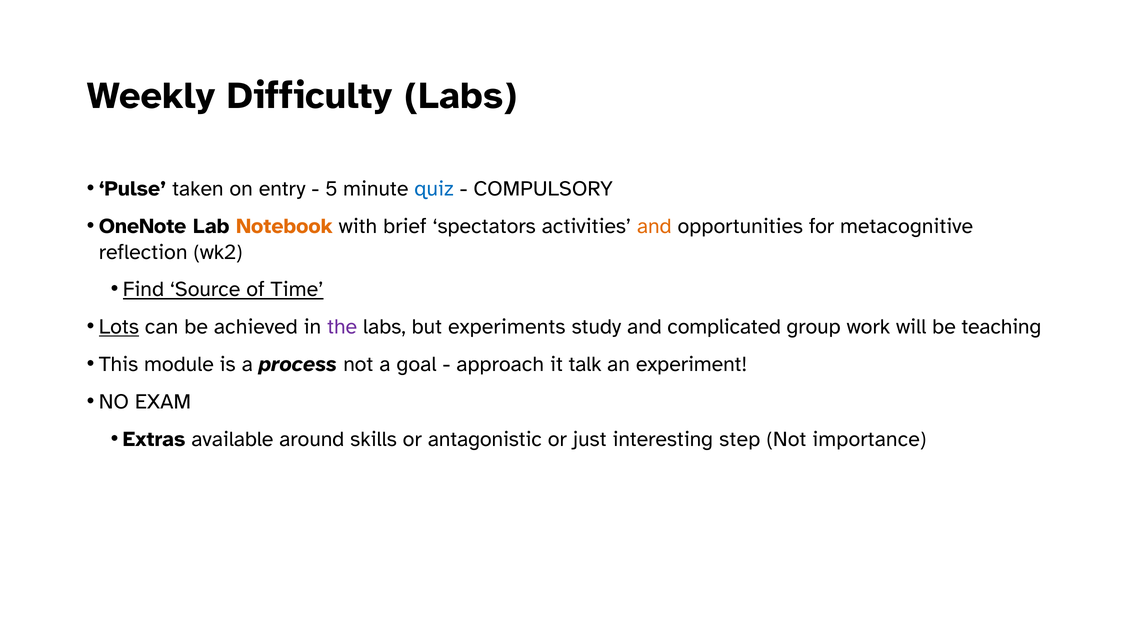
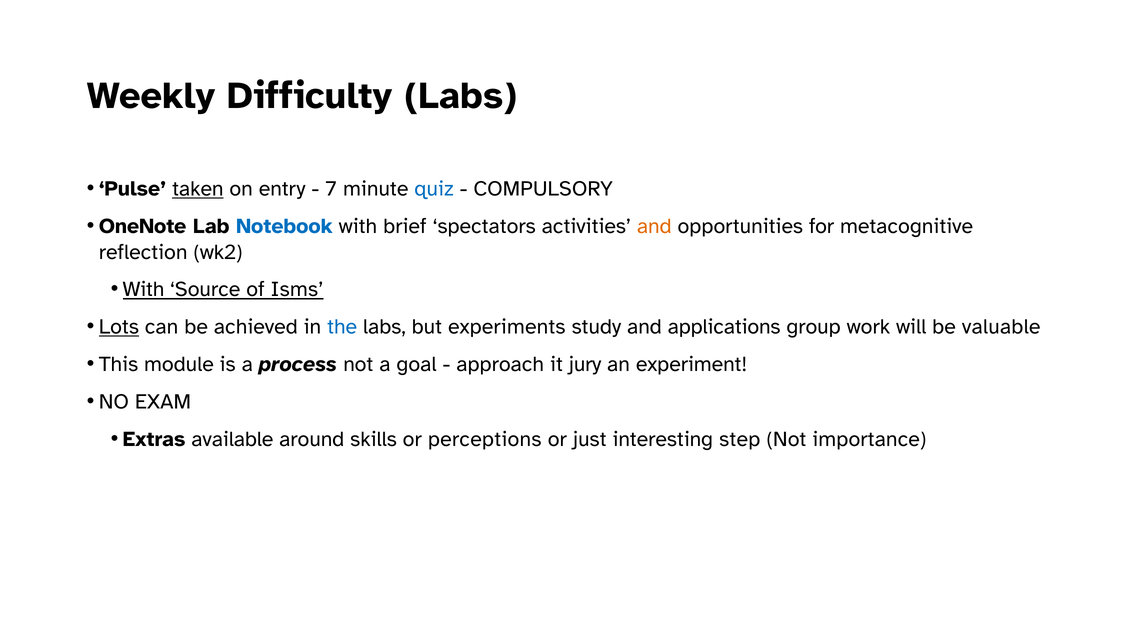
taken underline: none -> present
5: 5 -> 7
Notebook colour: orange -> blue
Find at (143, 289): Find -> With
Time: Time -> Isms
the colour: purple -> blue
complicated: complicated -> applications
teaching: teaching -> valuable
talk: talk -> jury
antagonistic: antagonistic -> perceptions
